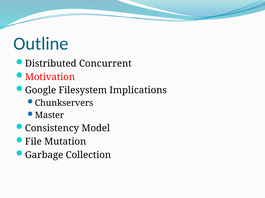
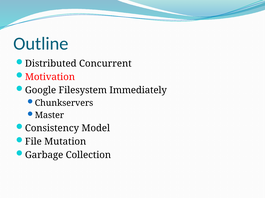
Implications: Implications -> Immediately
